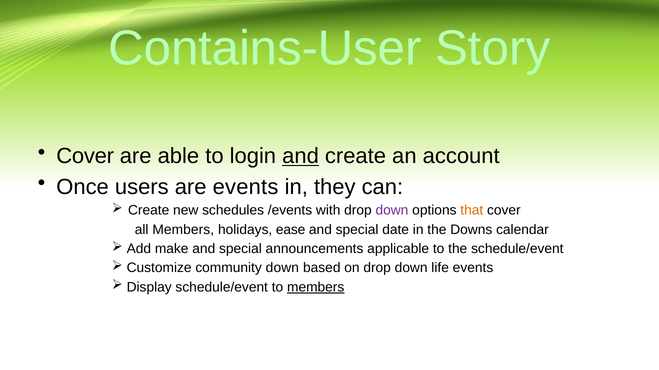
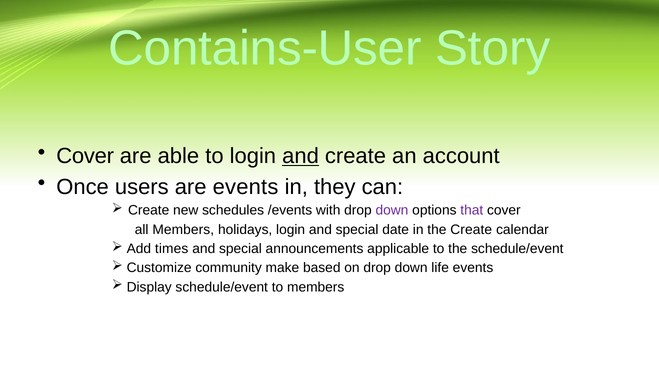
that colour: orange -> purple
holidays ease: ease -> login
the Downs: Downs -> Create
make: make -> times
community down: down -> make
members at (316, 288) underline: present -> none
